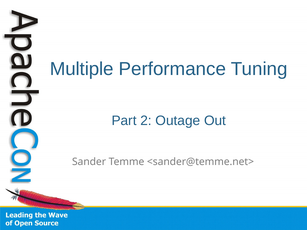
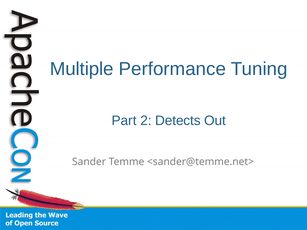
Outage: Outage -> Detects
